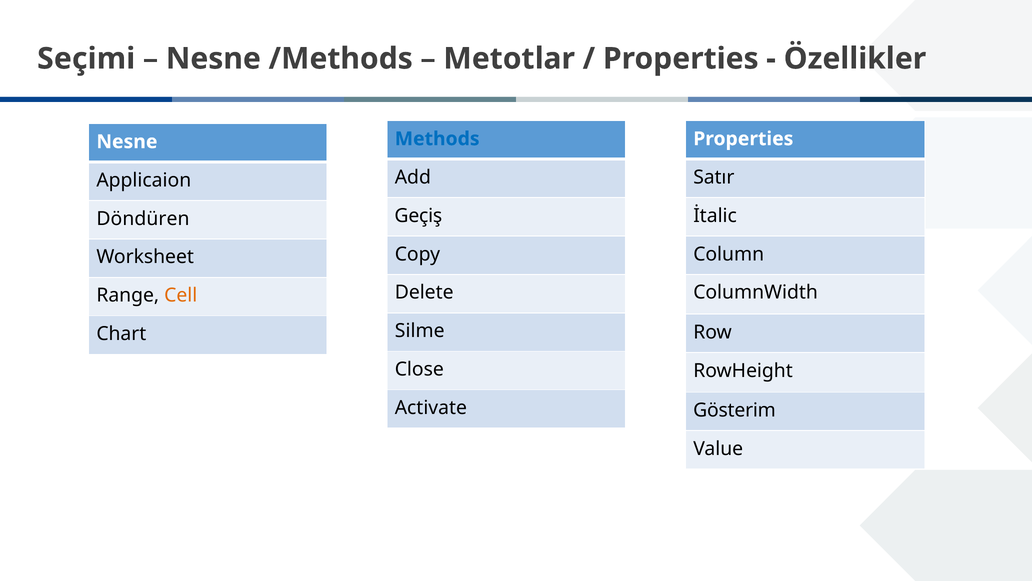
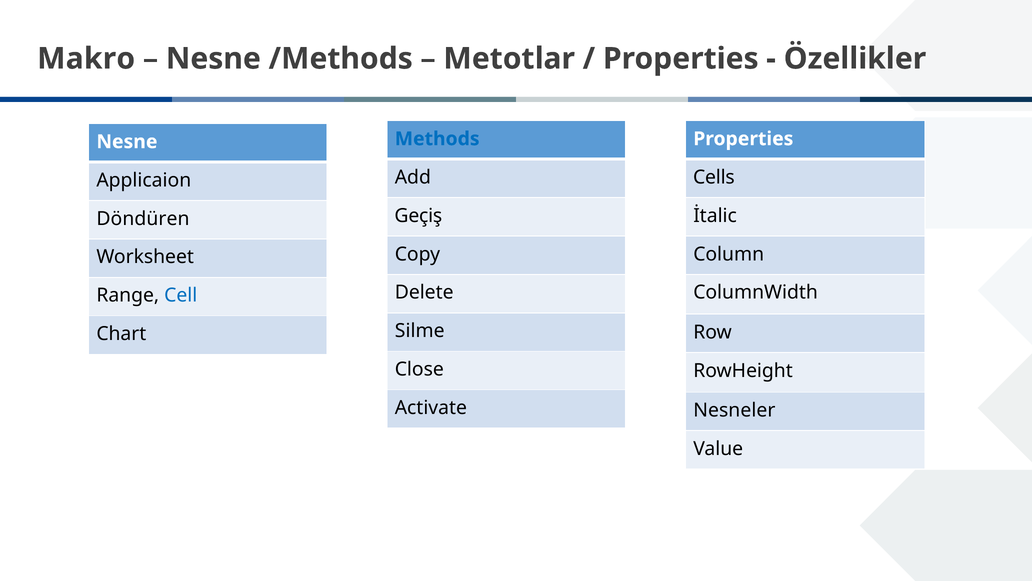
Seçimi: Seçimi -> Makro
Satır: Satır -> Cells
Cell colour: orange -> blue
Gösterim: Gösterim -> Nesneler
